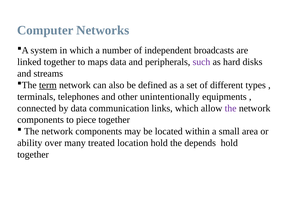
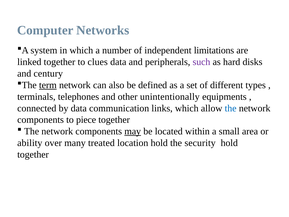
broadcasts: broadcasts -> limitations
maps: maps -> clues
streams: streams -> century
the at (231, 108) colour: purple -> blue
may underline: none -> present
depends: depends -> security
